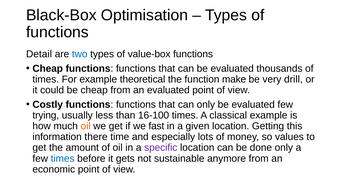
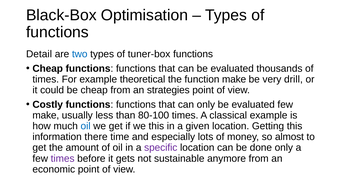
value-box: value-box -> tuner-box
an evaluated: evaluated -> strategies
trying at (46, 115): trying -> make
16-100: 16-100 -> 80-100
oil at (86, 126) colour: orange -> blue
we fast: fast -> this
values: values -> almost
times at (63, 158) colour: blue -> purple
